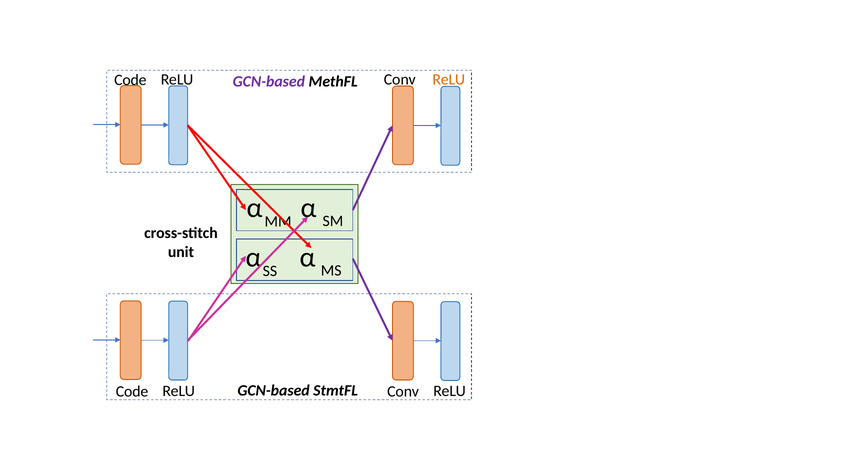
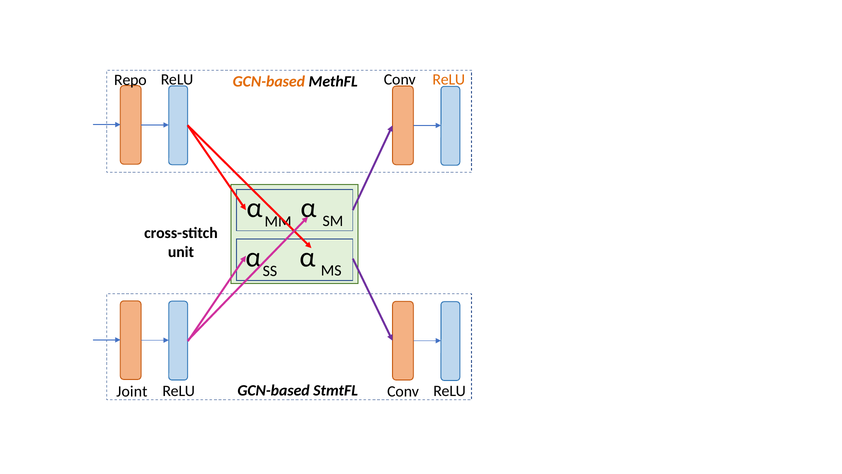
Code at (130, 80): Code -> Repo
GCN-based at (269, 82) colour: purple -> orange
Code at (132, 391): Code -> Joint
